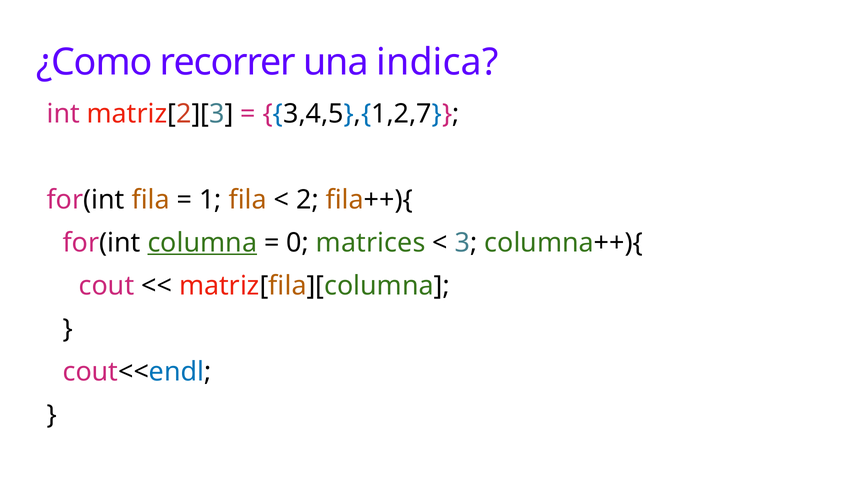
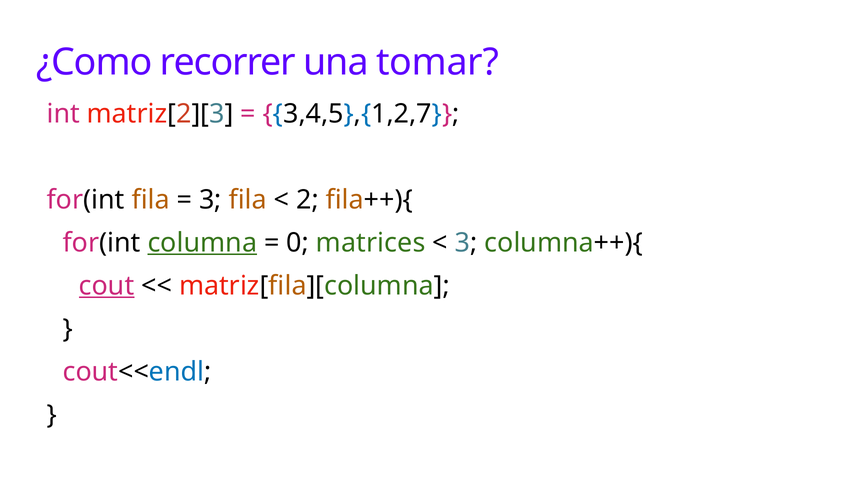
indica: indica -> tomar
1 at (210, 200): 1 -> 3
cout underline: none -> present
